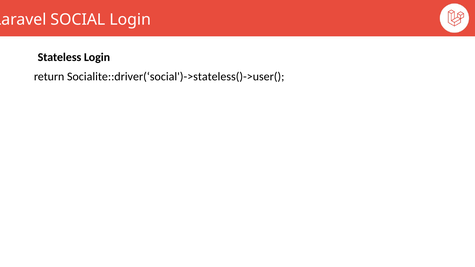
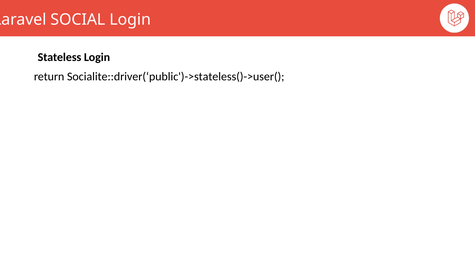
Socialite::driver(‘social')->stateless()->user(: Socialite::driver(‘social')->stateless()->user( -> Socialite::driver(‘public')->stateless()->user(
